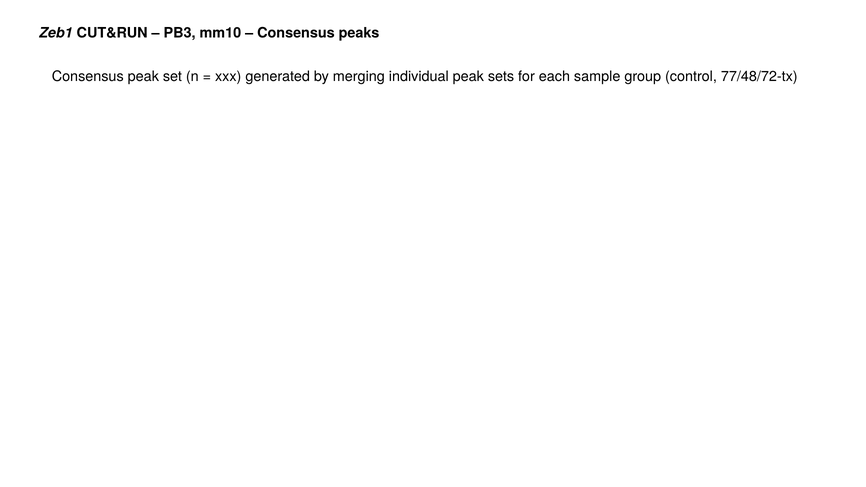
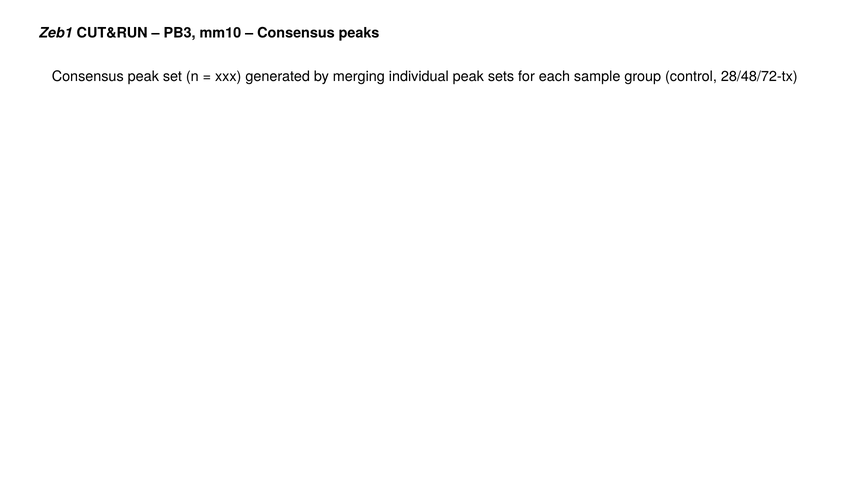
77/48/72-tx: 77/48/72-tx -> 28/48/72-tx
